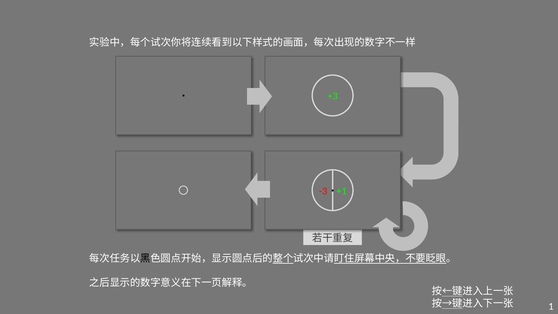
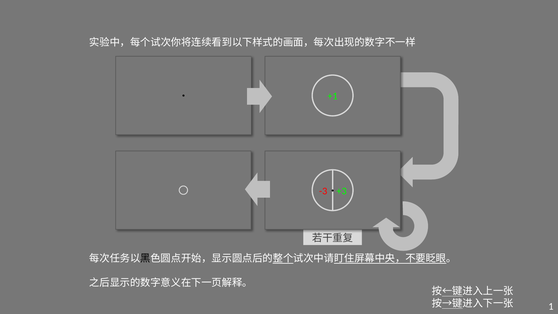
+3: +3 -> +1
+1: +1 -> +3
